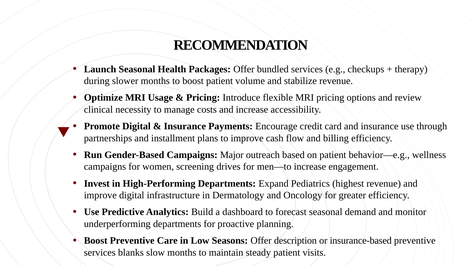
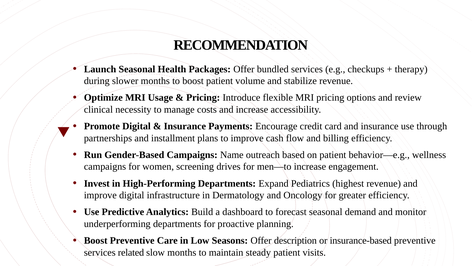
Major: Major -> Name
blanks: blanks -> related
